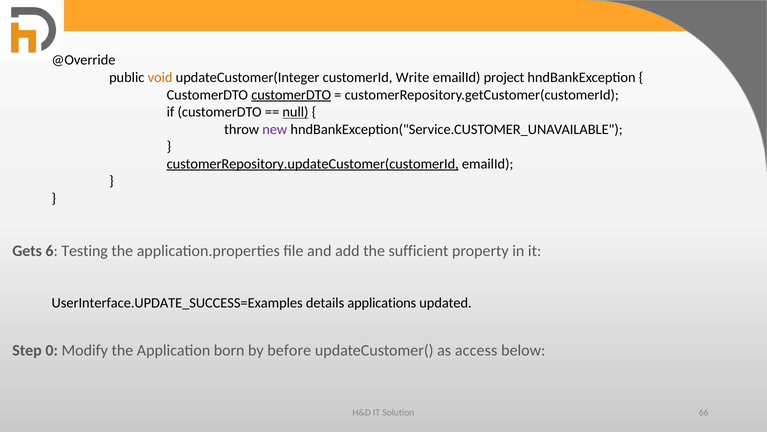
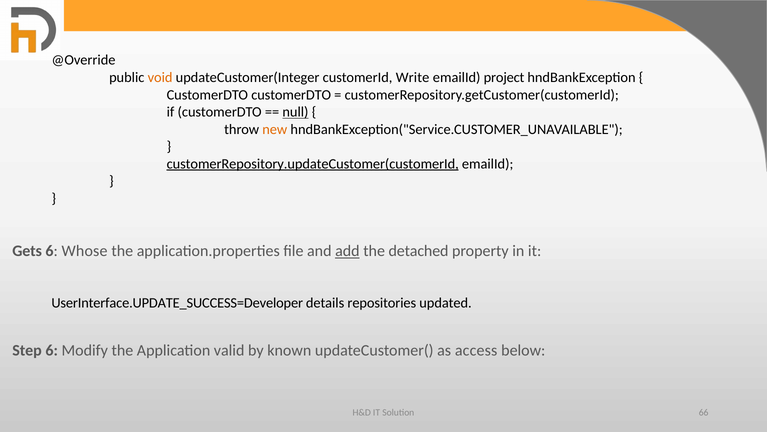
customerDTO at (291, 95) underline: present -> none
new colour: purple -> orange
Testing: Testing -> Whose
add underline: none -> present
sufficient: sufficient -> detached
UserInterface.UPDATE_SUCCESS=Examples: UserInterface.UPDATE_SUCCESS=Examples -> UserInterface.UPDATE_SUCCESS=Developer
applications: applications -> repositories
Step 0: 0 -> 6
born: born -> valid
before: before -> known
